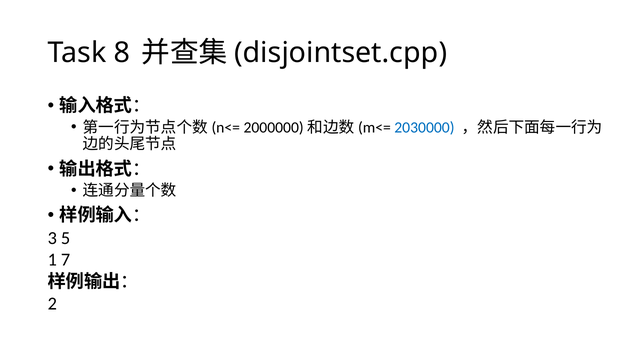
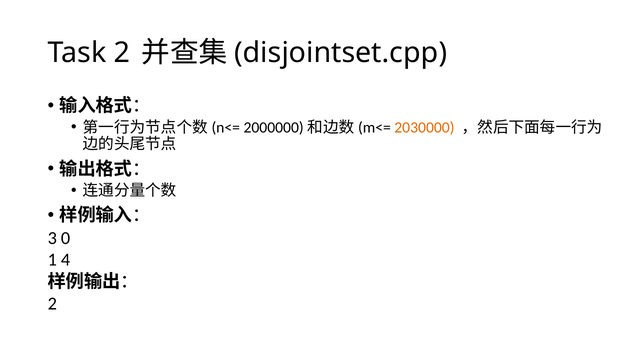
Task 8: 8 -> 2
2030000 colour: blue -> orange
5: 5 -> 0
7: 7 -> 4
